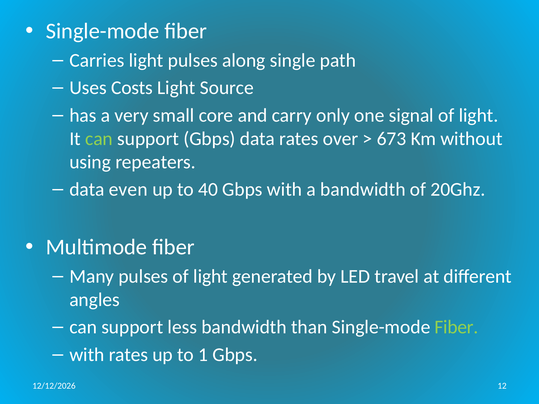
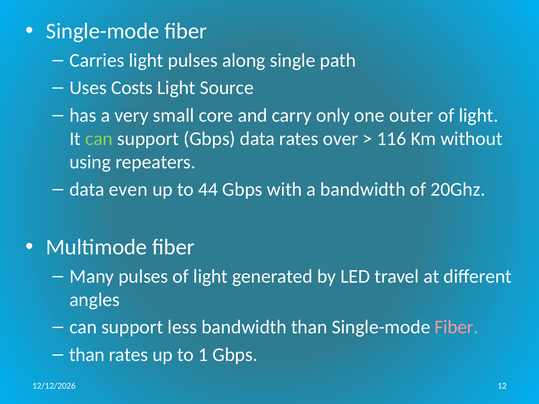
signal: signal -> outer
673: 673 -> 116
40: 40 -> 44
Fiber at (456, 327) colour: light green -> pink
with at (87, 355): with -> than
